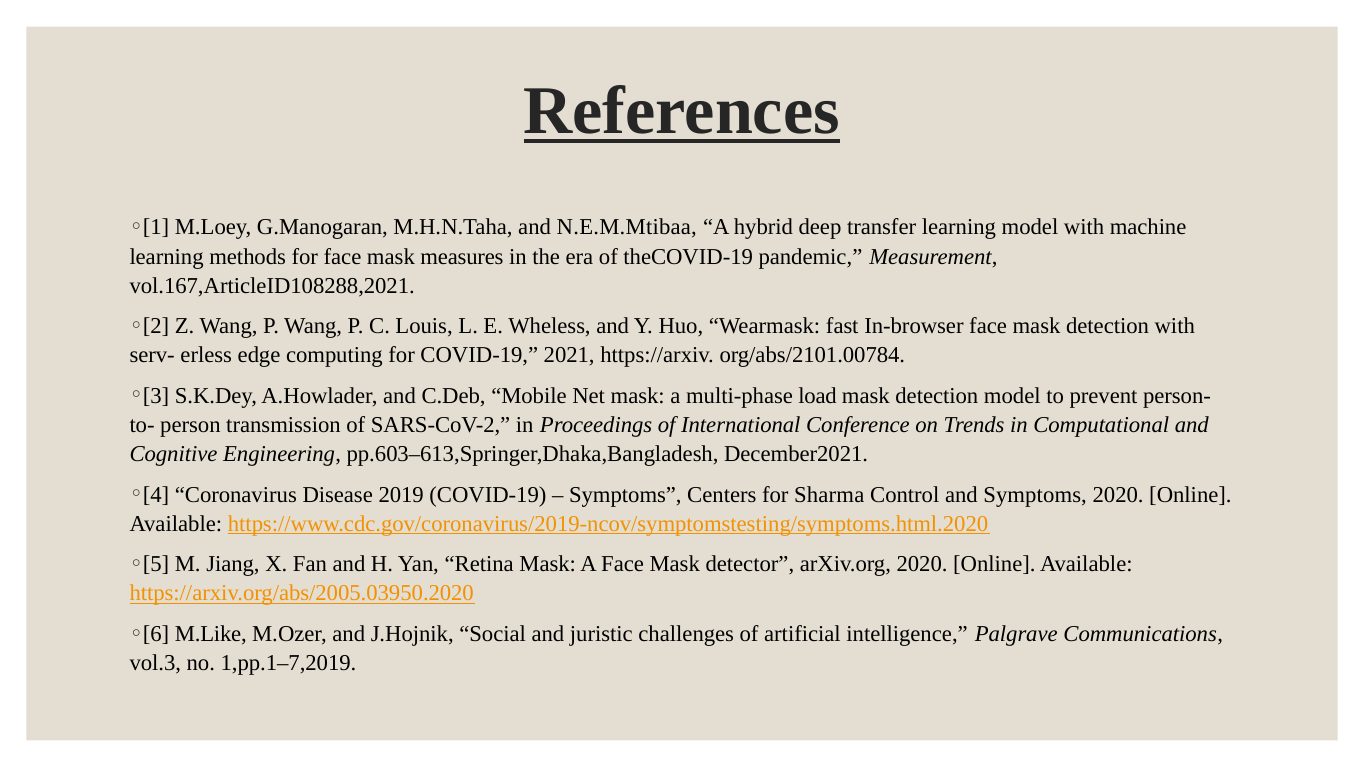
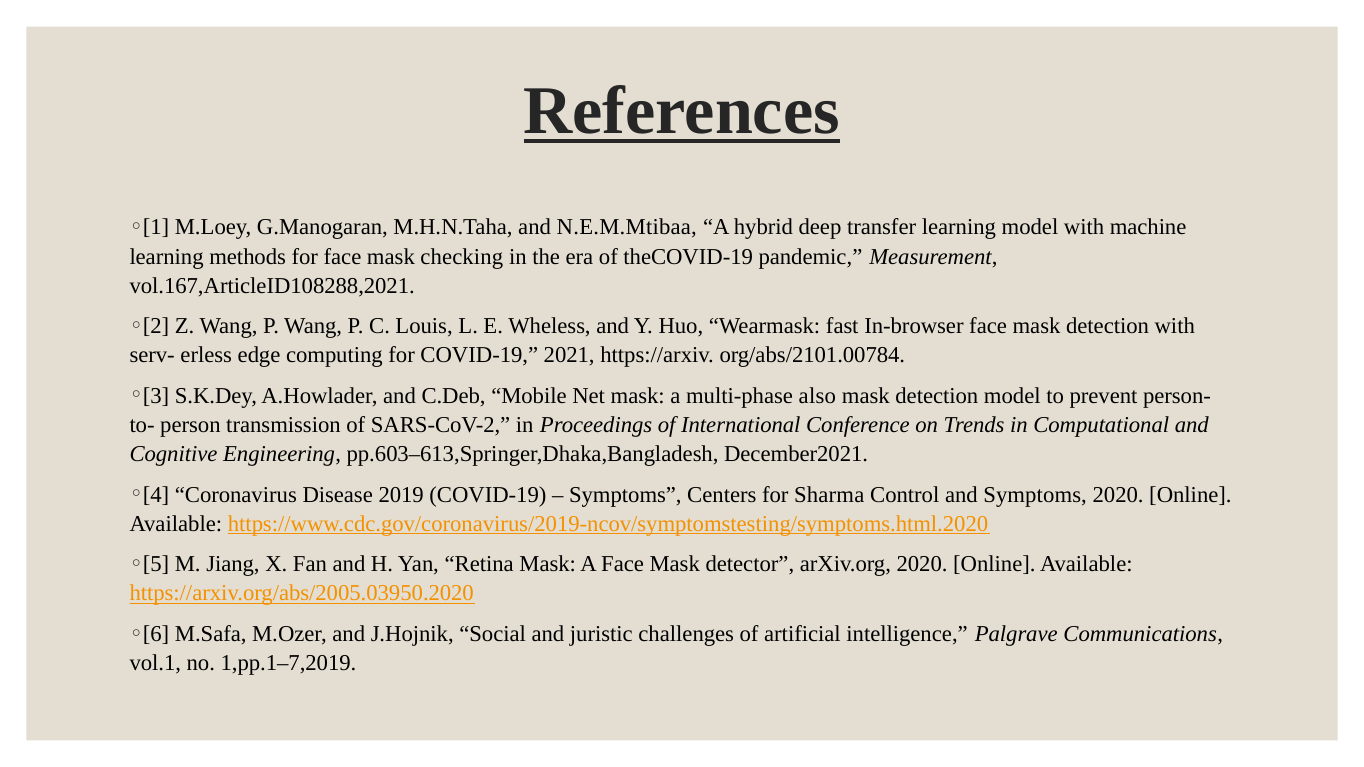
measures: measures -> checking
load: load -> also
M.Like: M.Like -> M.Safa
vol.3: vol.3 -> vol.1
